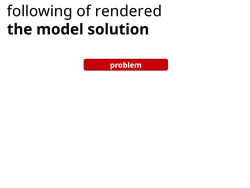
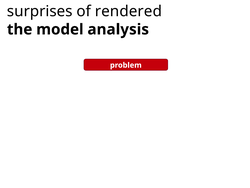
following: following -> surprises
solution: solution -> analysis
